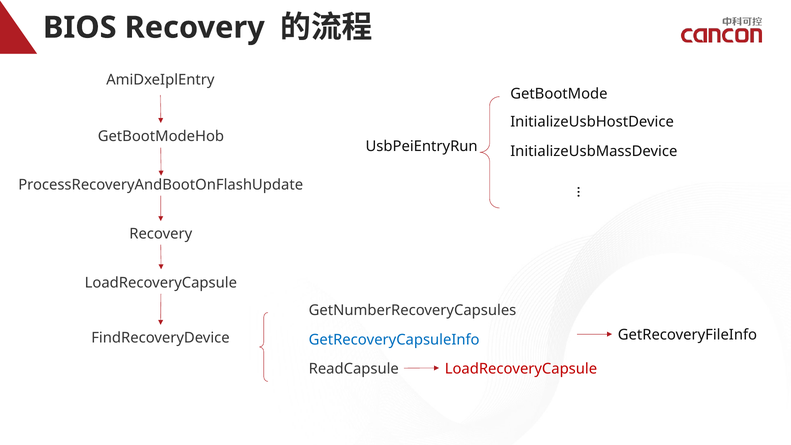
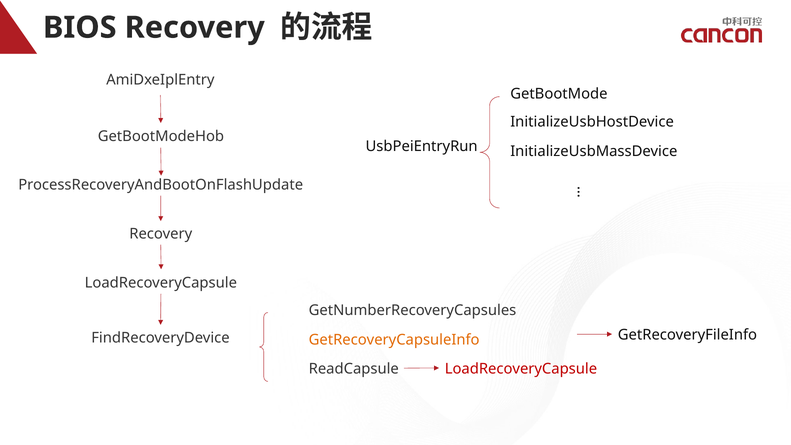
GetRecoveryCapsuleInfo colour: blue -> orange
